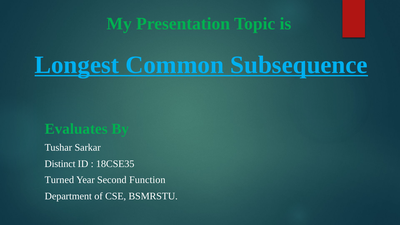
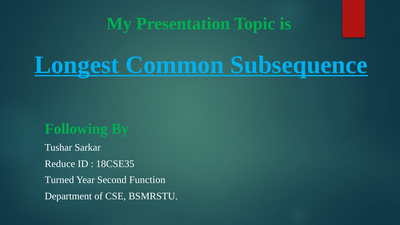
Evaluates: Evaluates -> Following
Distinct: Distinct -> Reduce
